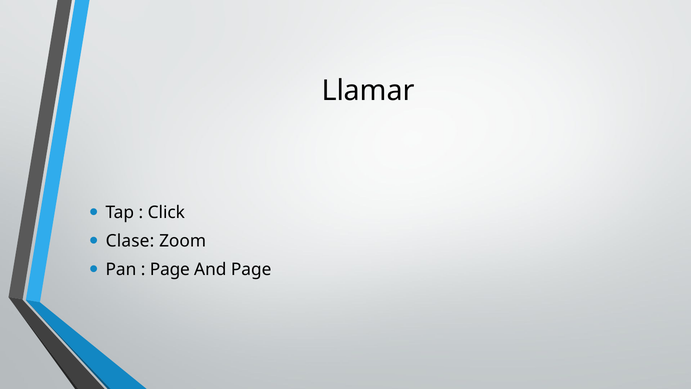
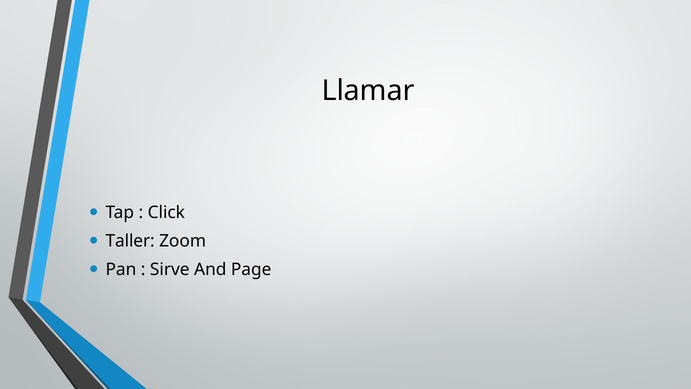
Clase: Clase -> Taller
Page at (170, 269): Page -> Sirve
